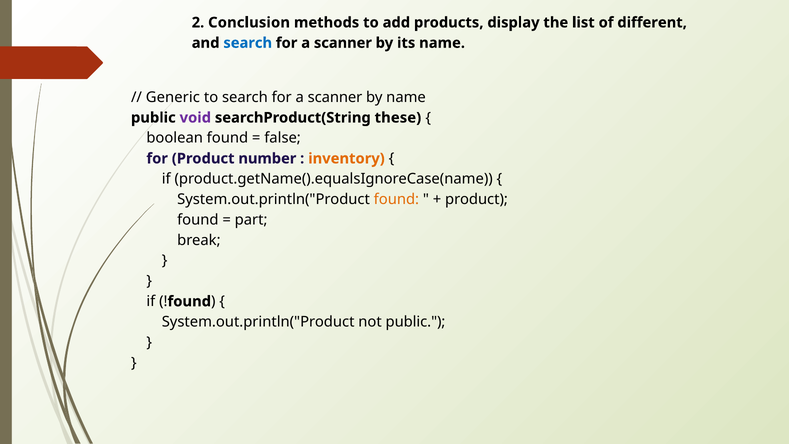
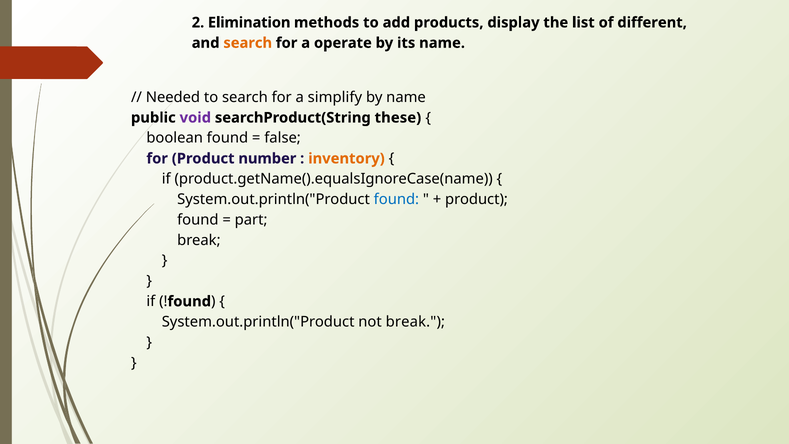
Conclusion: Conclusion -> Elimination
search at (248, 43) colour: blue -> orange
scanner at (343, 43): scanner -> operate
Generic: Generic -> Needed
scanner at (335, 97): scanner -> simplify
found at (396, 199) colour: orange -> blue
not public: public -> break
